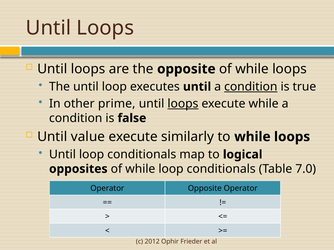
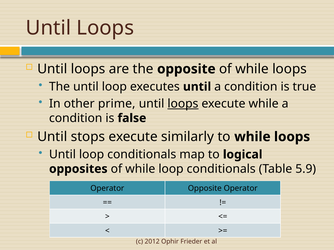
condition at (251, 87) underline: present -> none
value: value -> stops
7.0: 7.0 -> 5.9
